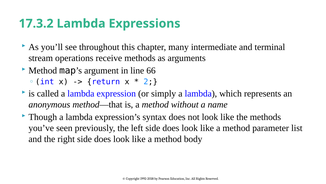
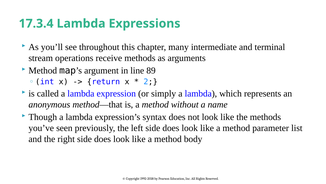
17.3.2: 17.3.2 -> 17.3.4
66: 66 -> 89
